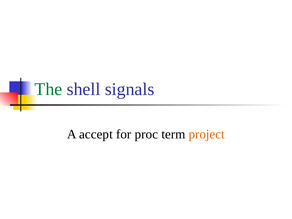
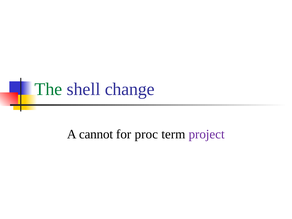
signals: signals -> change
accept: accept -> cannot
project colour: orange -> purple
